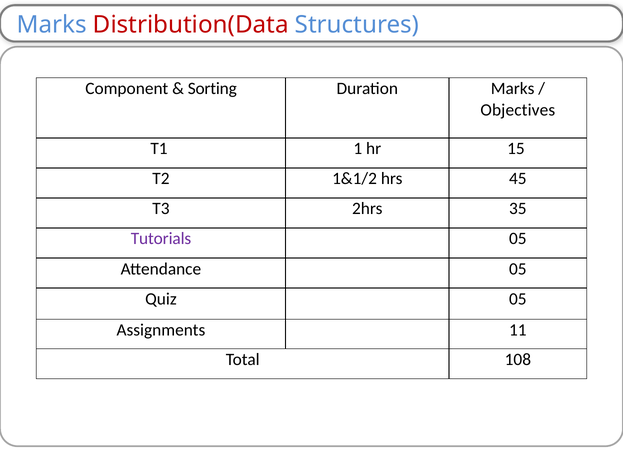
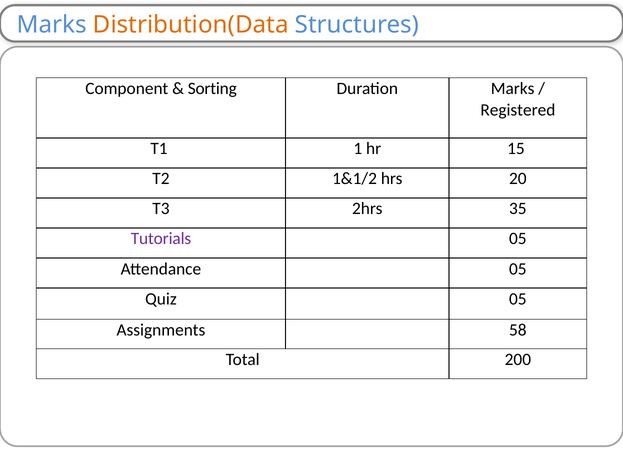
Distribution(Data colour: red -> orange
Objectives: Objectives -> Registered
45: 45 -> 20
11: 11 -> 58
108: 108 -> 200
